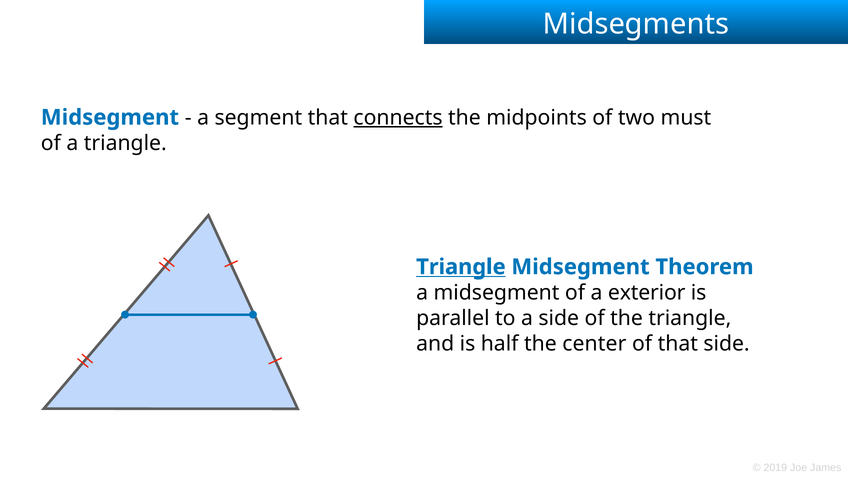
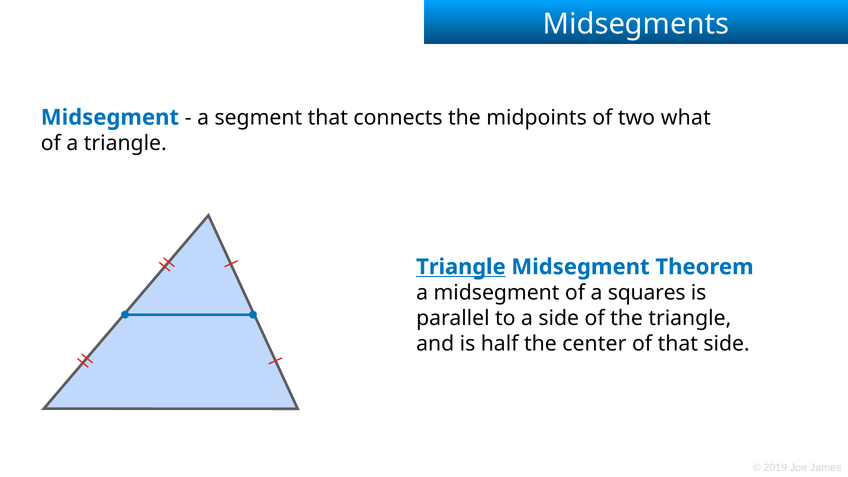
connects underline: present -> none
must: must -> what
exterior: exterior -> squares
